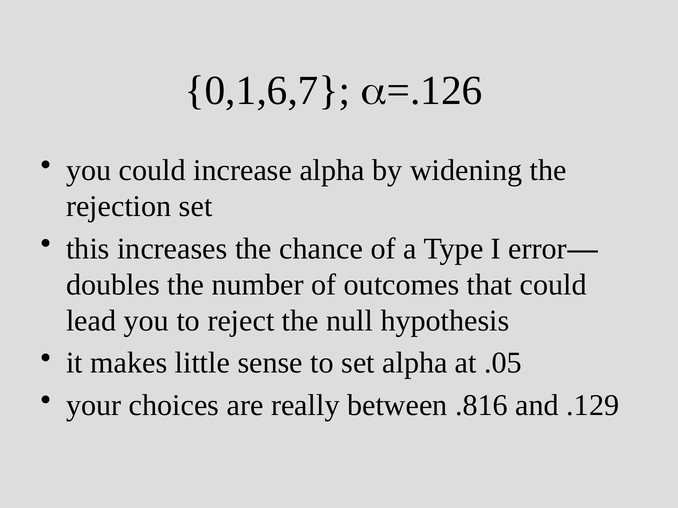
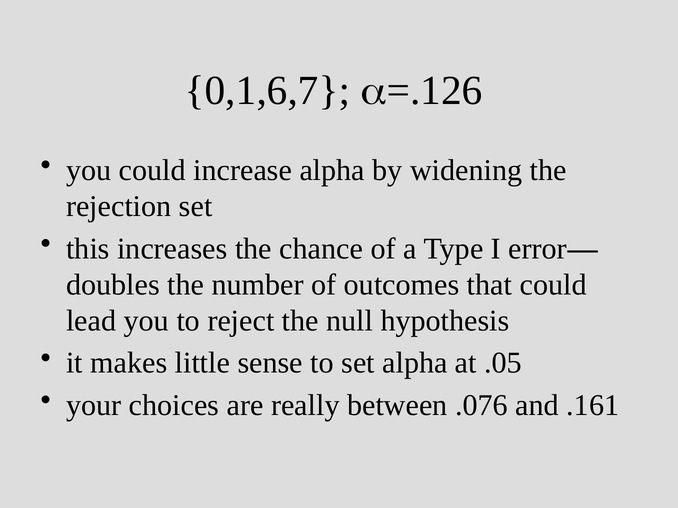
.816: .816 -> .076
.129: .129 -> .161
